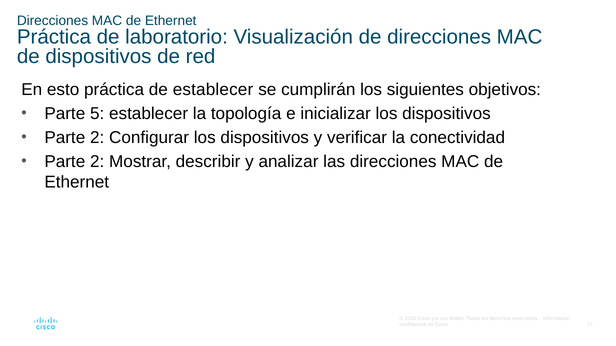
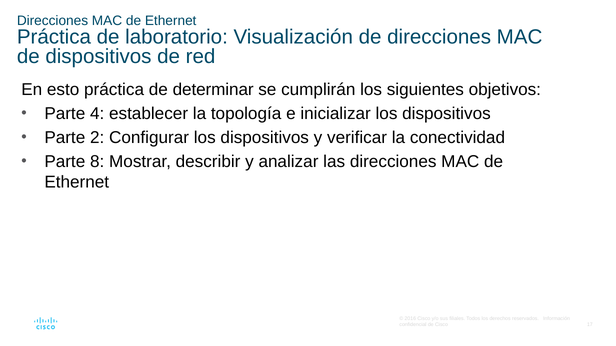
de establecer: establecer -> determinar
5: 5 -> 4
2 at (97, 162): 2 -> 8
